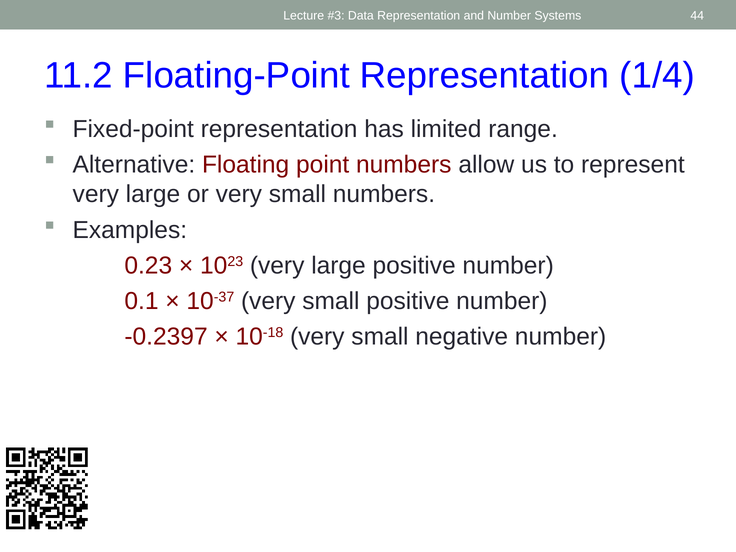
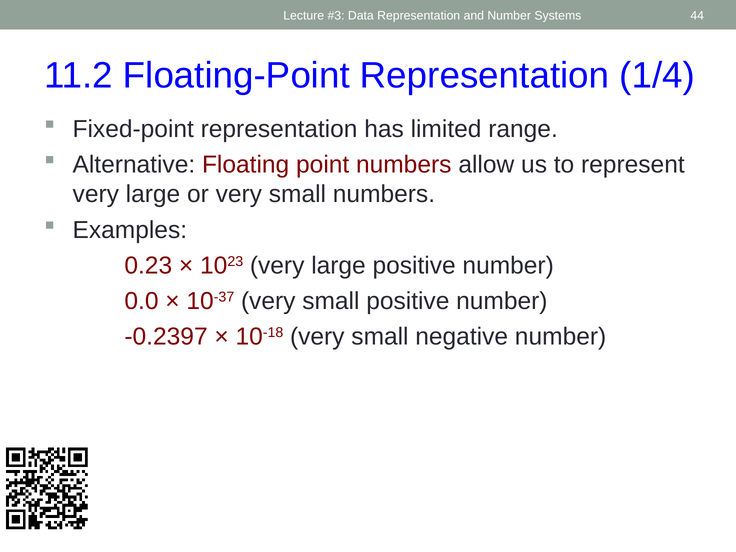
0.1: 0.1 -> 0.0
